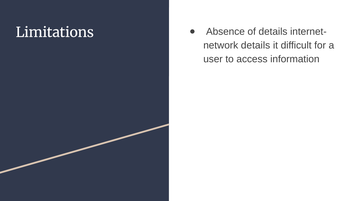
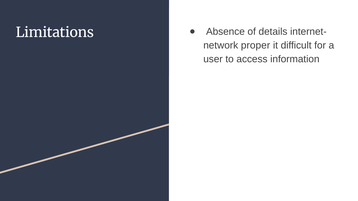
details at (256, 45): details -> proper
